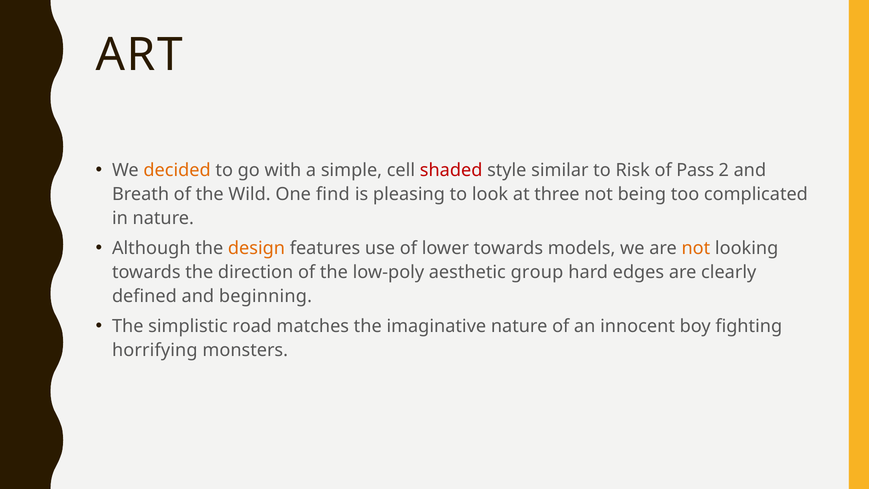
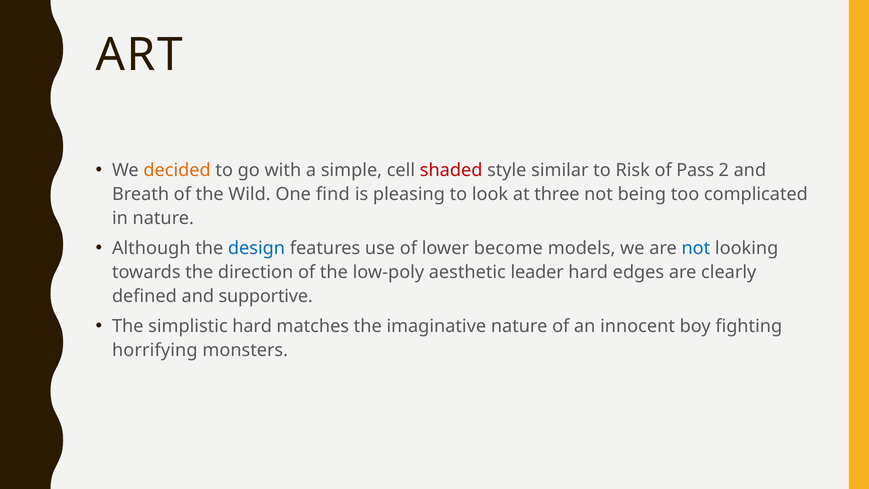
design colour: orange -> blue
lower towards: towards -> become
not at (696, 248) colour: orange -> blue
group: group -> leader
beginning: beginning -> supportive
simplistic road: road -> hard
